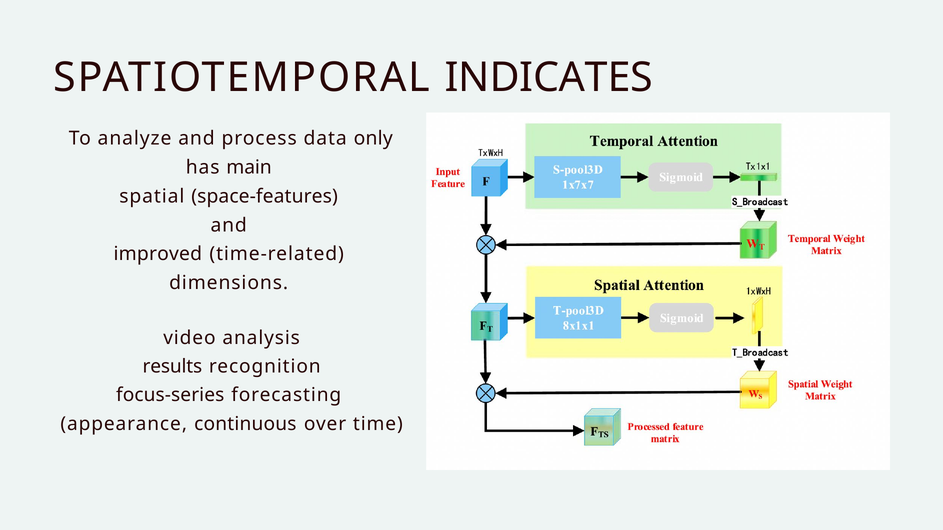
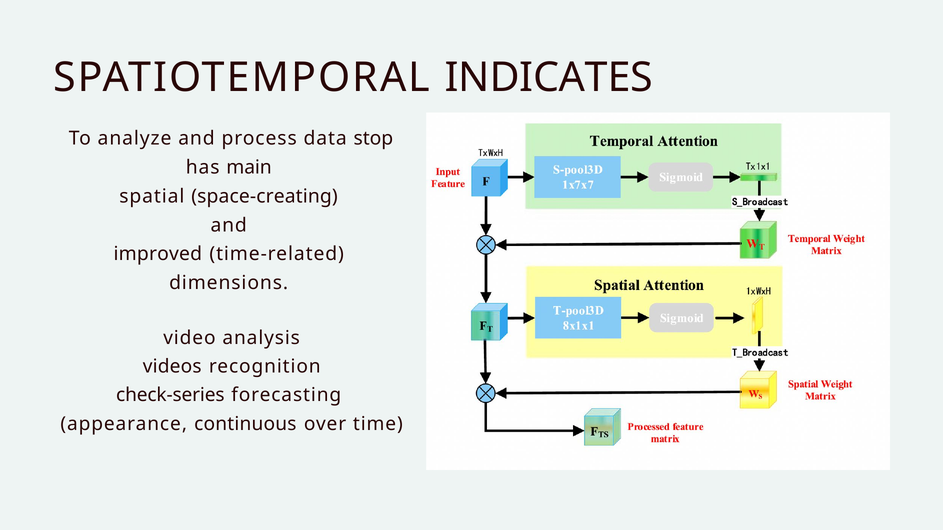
only: only -> stop
space-features: space-features -> space-creating
results: results -> videos
focus-series: focus-series -> check-series
